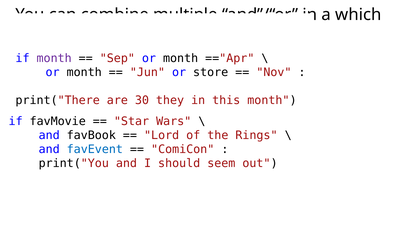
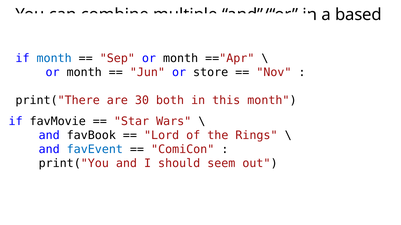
which: which -> based
month at (54, 59) colour: purple -> blue
they: they -> both
